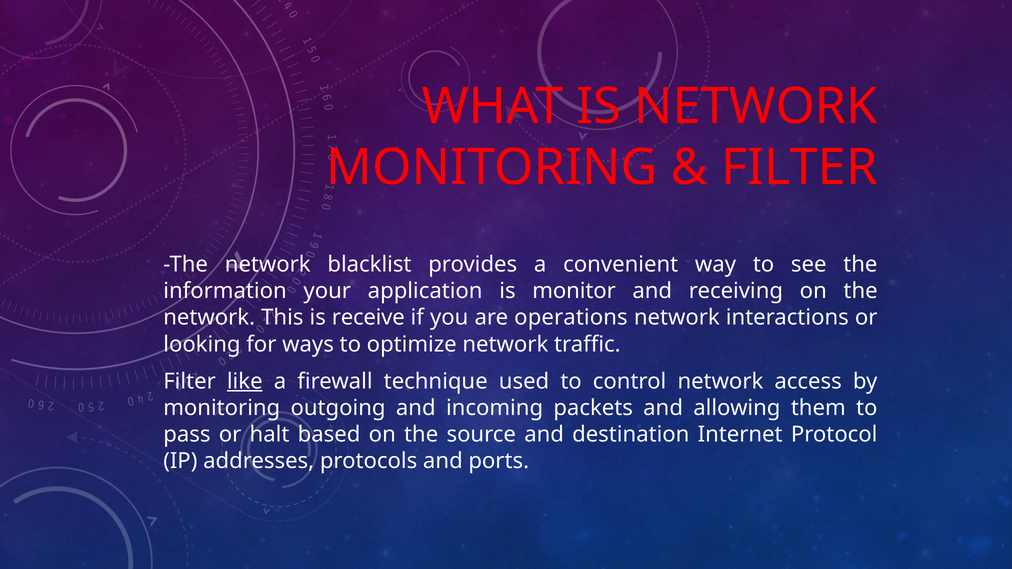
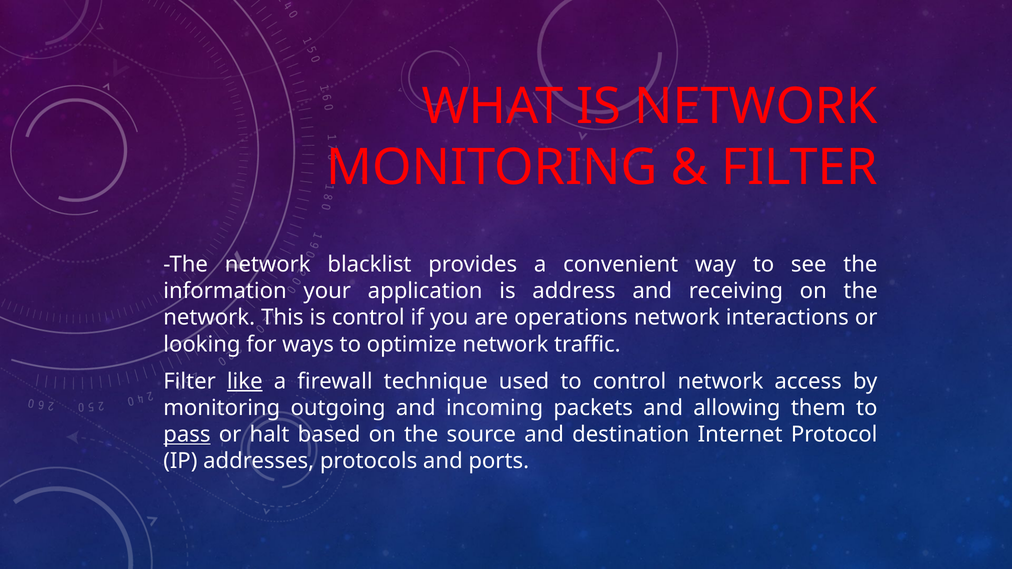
monitor: monitor -> address
is receive: receive -> control
pass underline: none -> present
